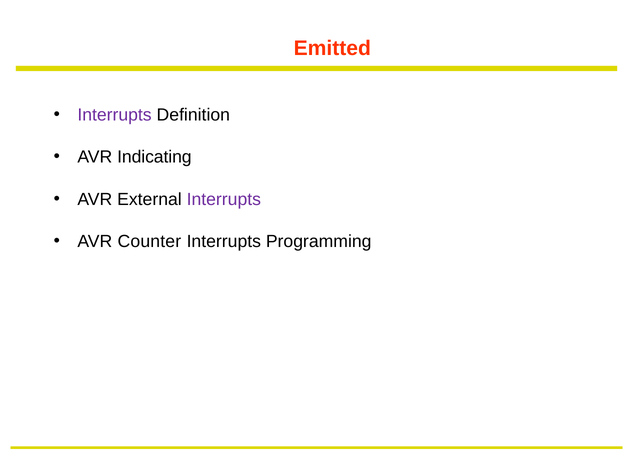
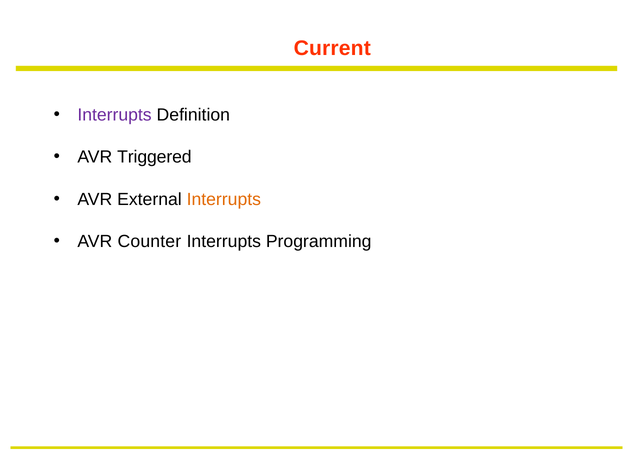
Emitted: Emitted -> Current
Indicating: Indicating -> Triggered
Interrupts at (224, 200) colour: purple -> orange
